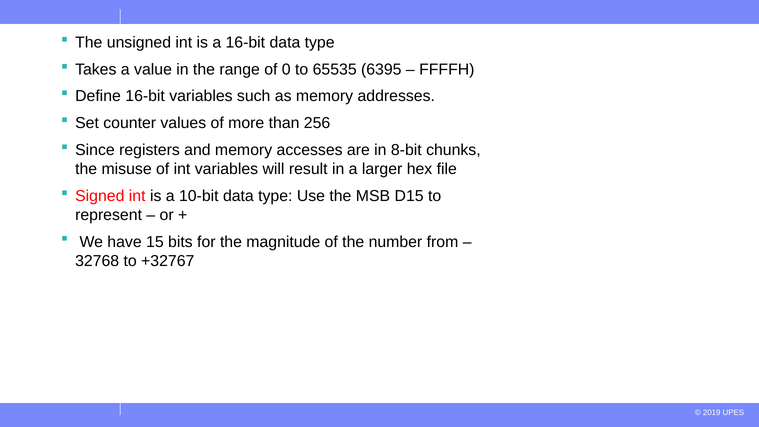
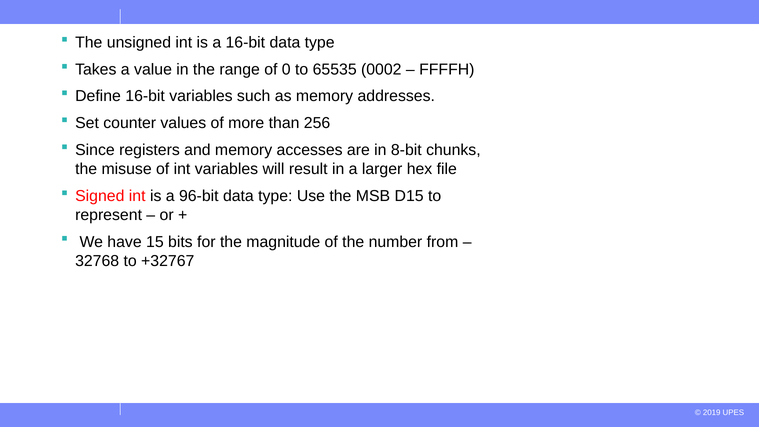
6395: 6395 -> 0002
10-bit: 10-bit -> 96-bit
